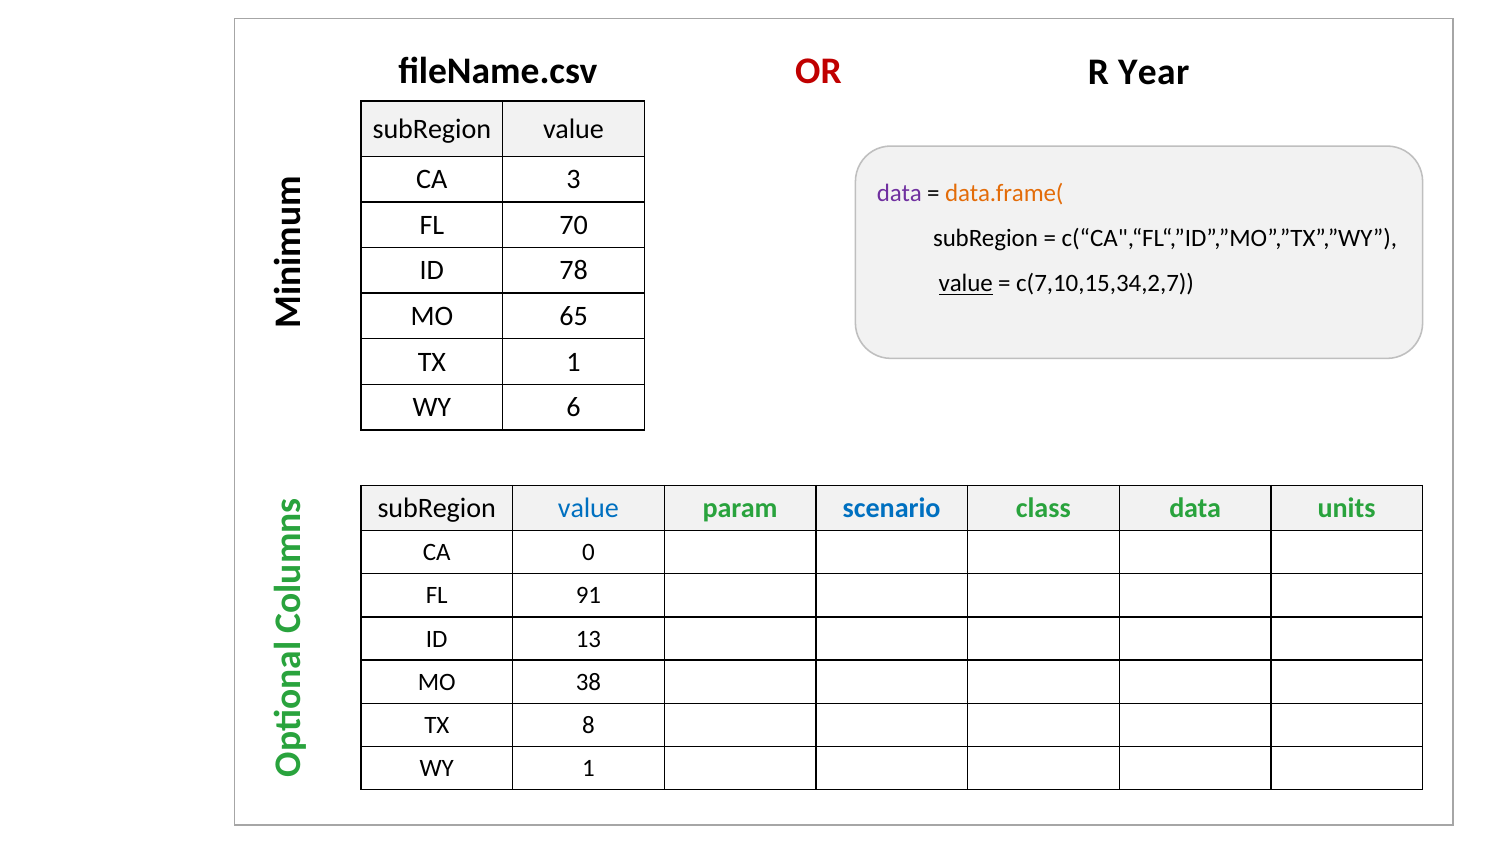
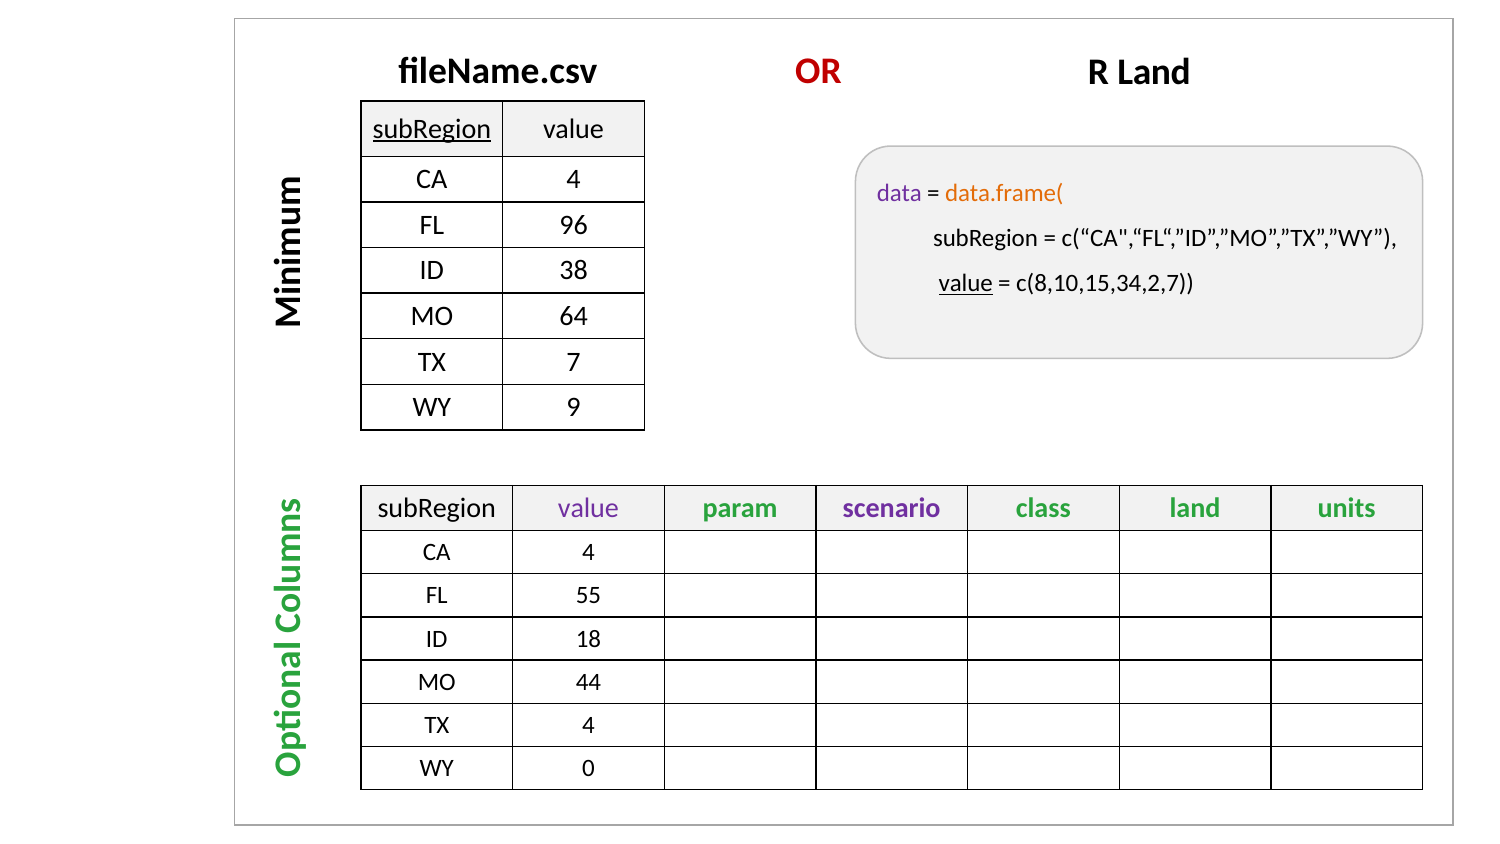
R Year: Year -> Land
subRegion at (432, 129) underline: none -> present
3 at (574, 179): 3 -> 4
70: 70 -> 96
78: 78 -> 38
c(7,10,15,34,2,7: c(7,10,15,34,2,7 -> c(8,10,15,34,2,7
65: 65 -> 64
TX 1: 1 -> 7
6: 6 -> 9
value at (588, 509) colour: blue -> purple
scenario colour: blue -> purple
class data: data -> land
0 at (588, 552): 0 -> 4
91: 91 -> 55
13: 13 -> 18
38: 38 -> 44
TX 8: 8 -> 4
WY 1: 1 -> 0
